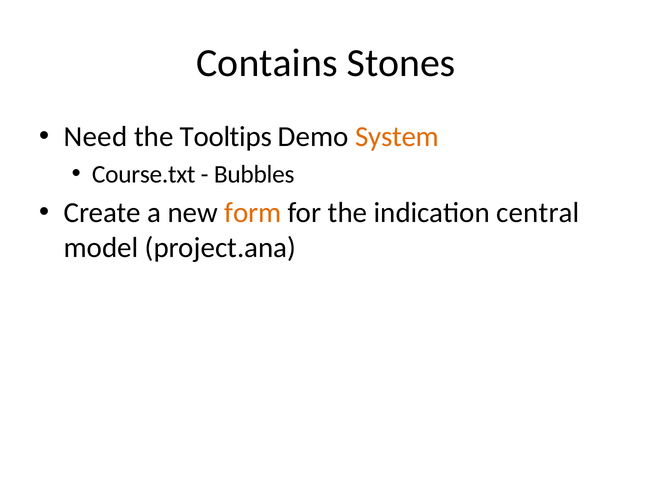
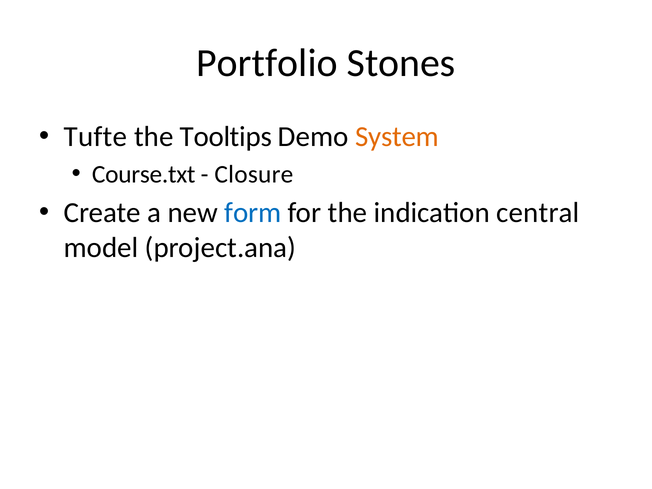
Contains: Contains -> Portfolio
Need: Need -> Tufte
Bubbles: Bubbles -> Closure
form colour: orange -> blue
